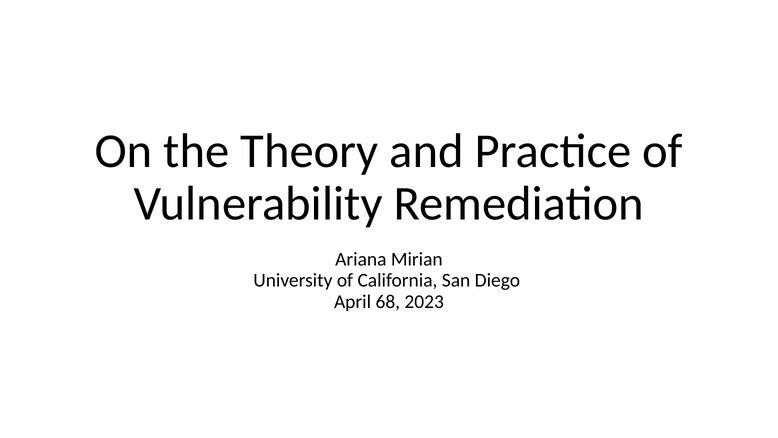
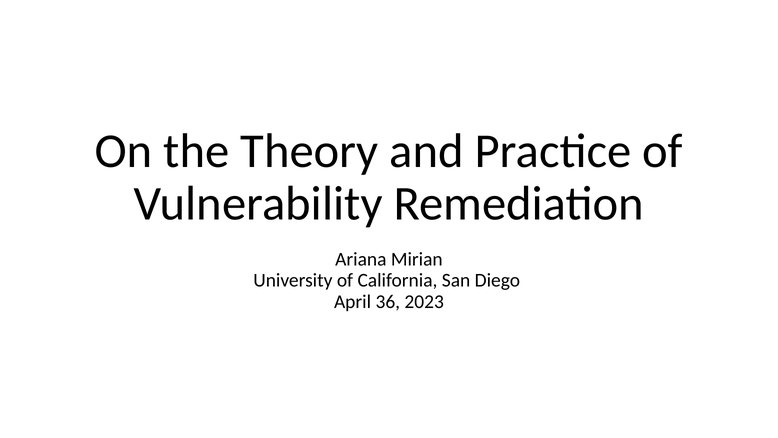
68: 68 -> 36
